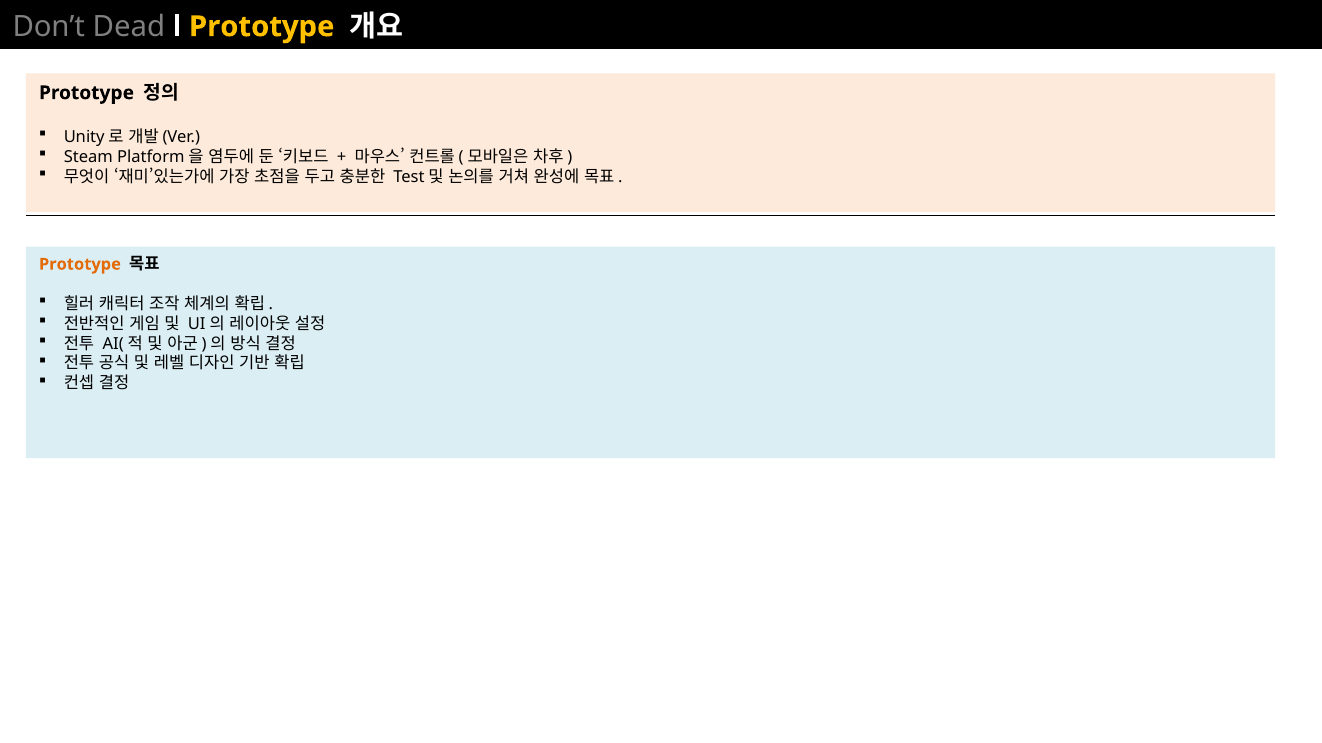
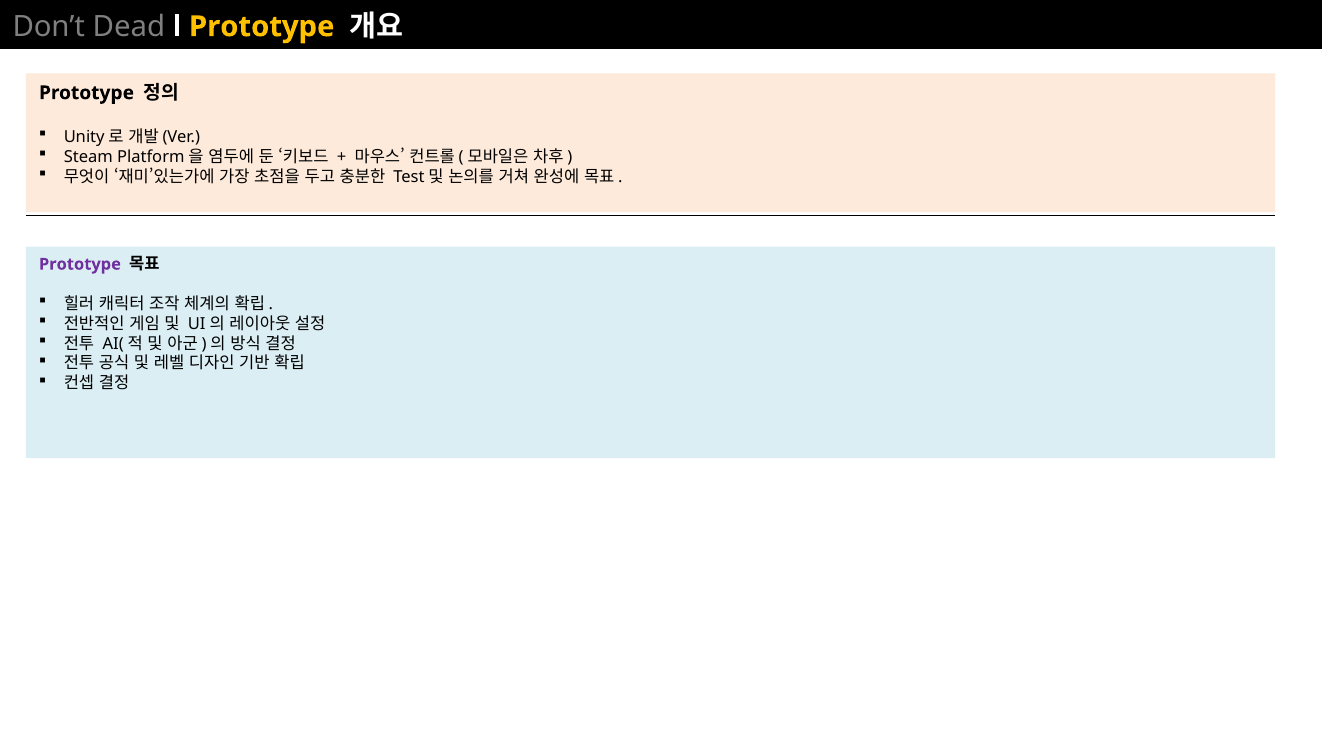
Prototype at (80, 264) colour: orange -> purple
